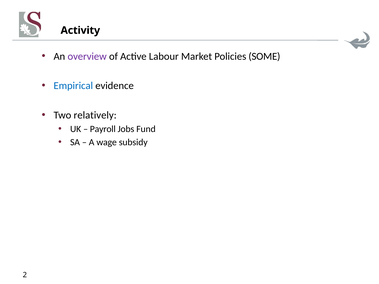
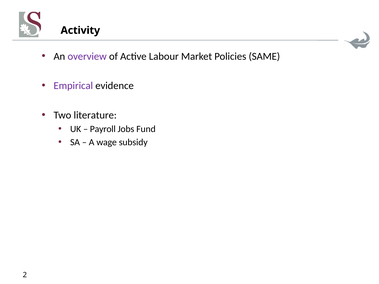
SOME: SOME -> SAME
Empirical colour: blue -> purple
relatively: relatively -> literature
